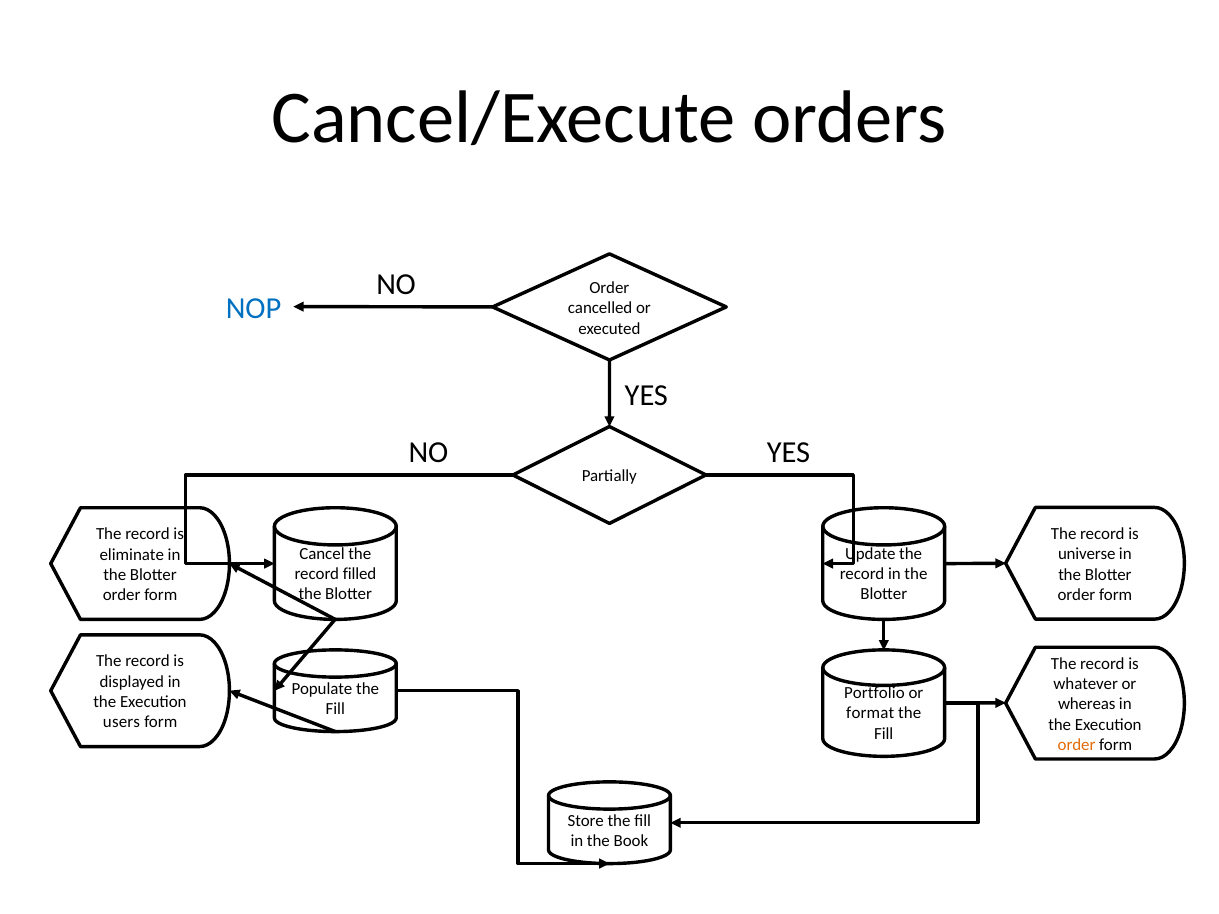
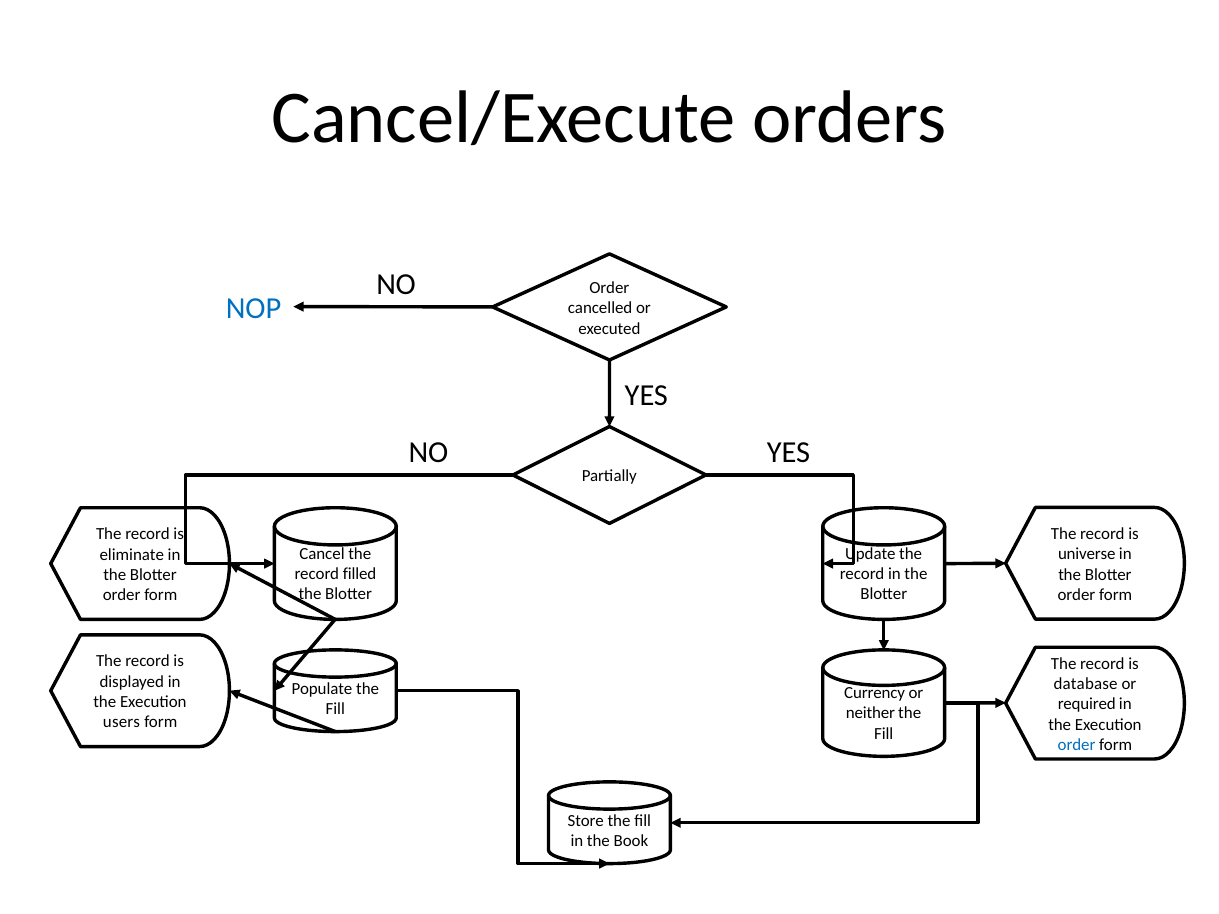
whatever: whatever -> database
Portfolio: Portfolio -> Currency
whereas: whereas -> required
format: format -> neither
order at (1077, 745) colour: orange -> blue
